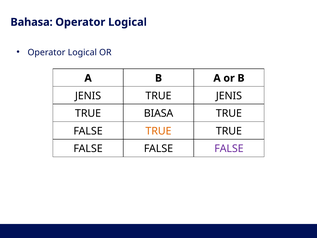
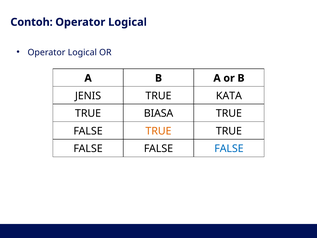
Bahasa: Bahasa -> Contoh
TRUE JENIS: JENIS -> KATA
FALSE at (229, 149) colour: purple -> blue
